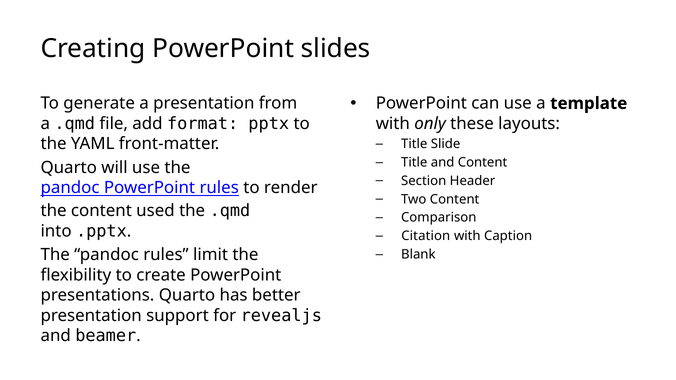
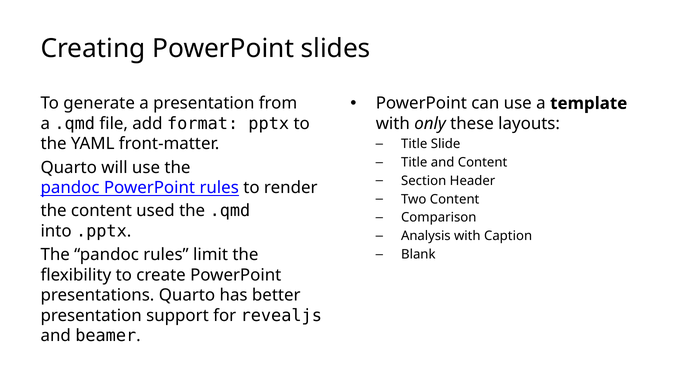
Citation: Citation -> Analysis
